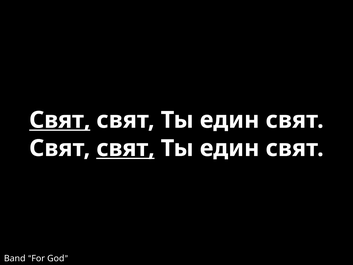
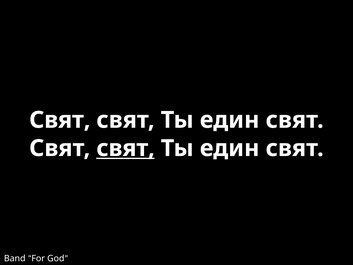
Свят at (60, 120) underline: present -> none
